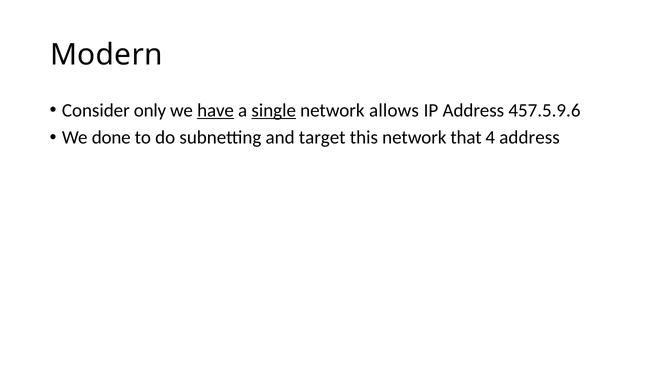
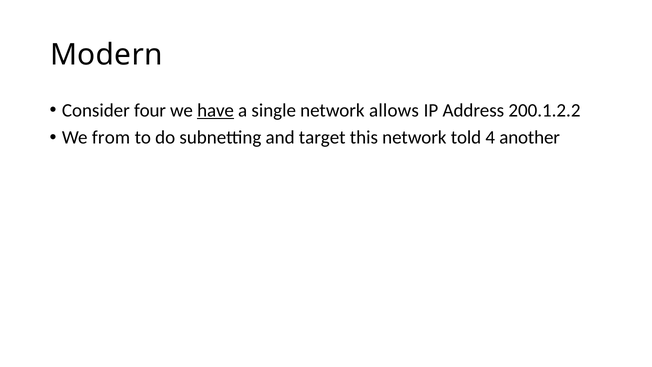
only: only -> four
single underline: present -> none
457.5.9.6: 457.5.9.6 -> 200.1.2.2
done: done -> from
that: that -> told
4 address: address -> another
